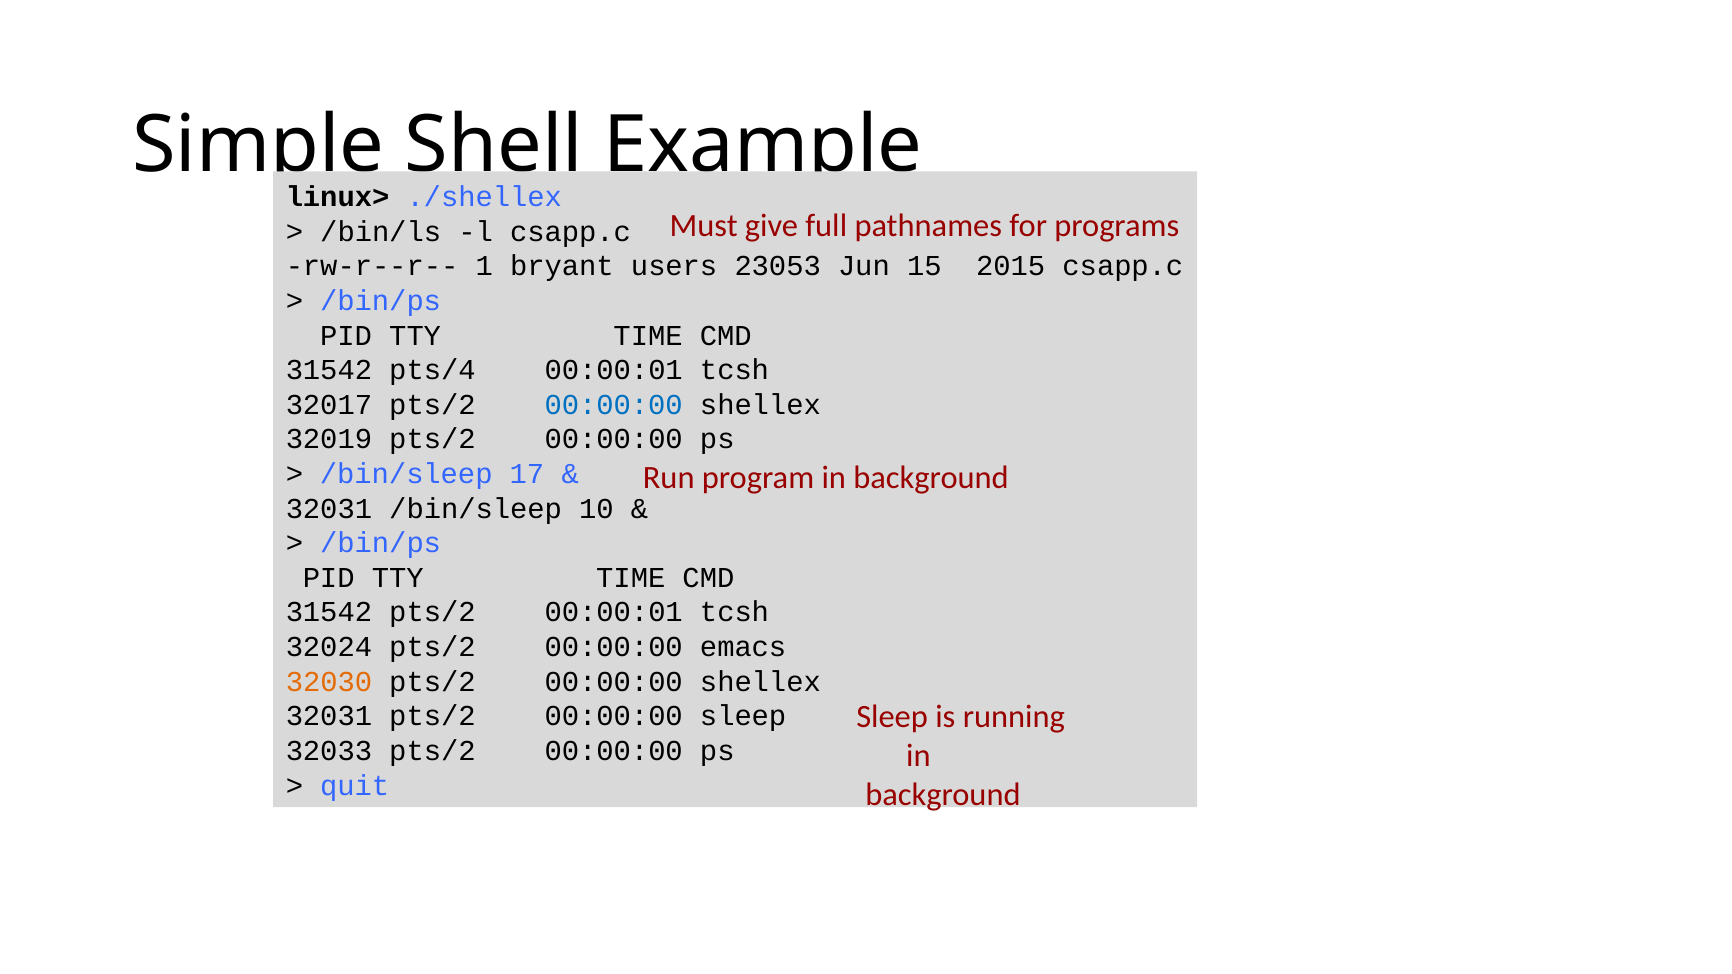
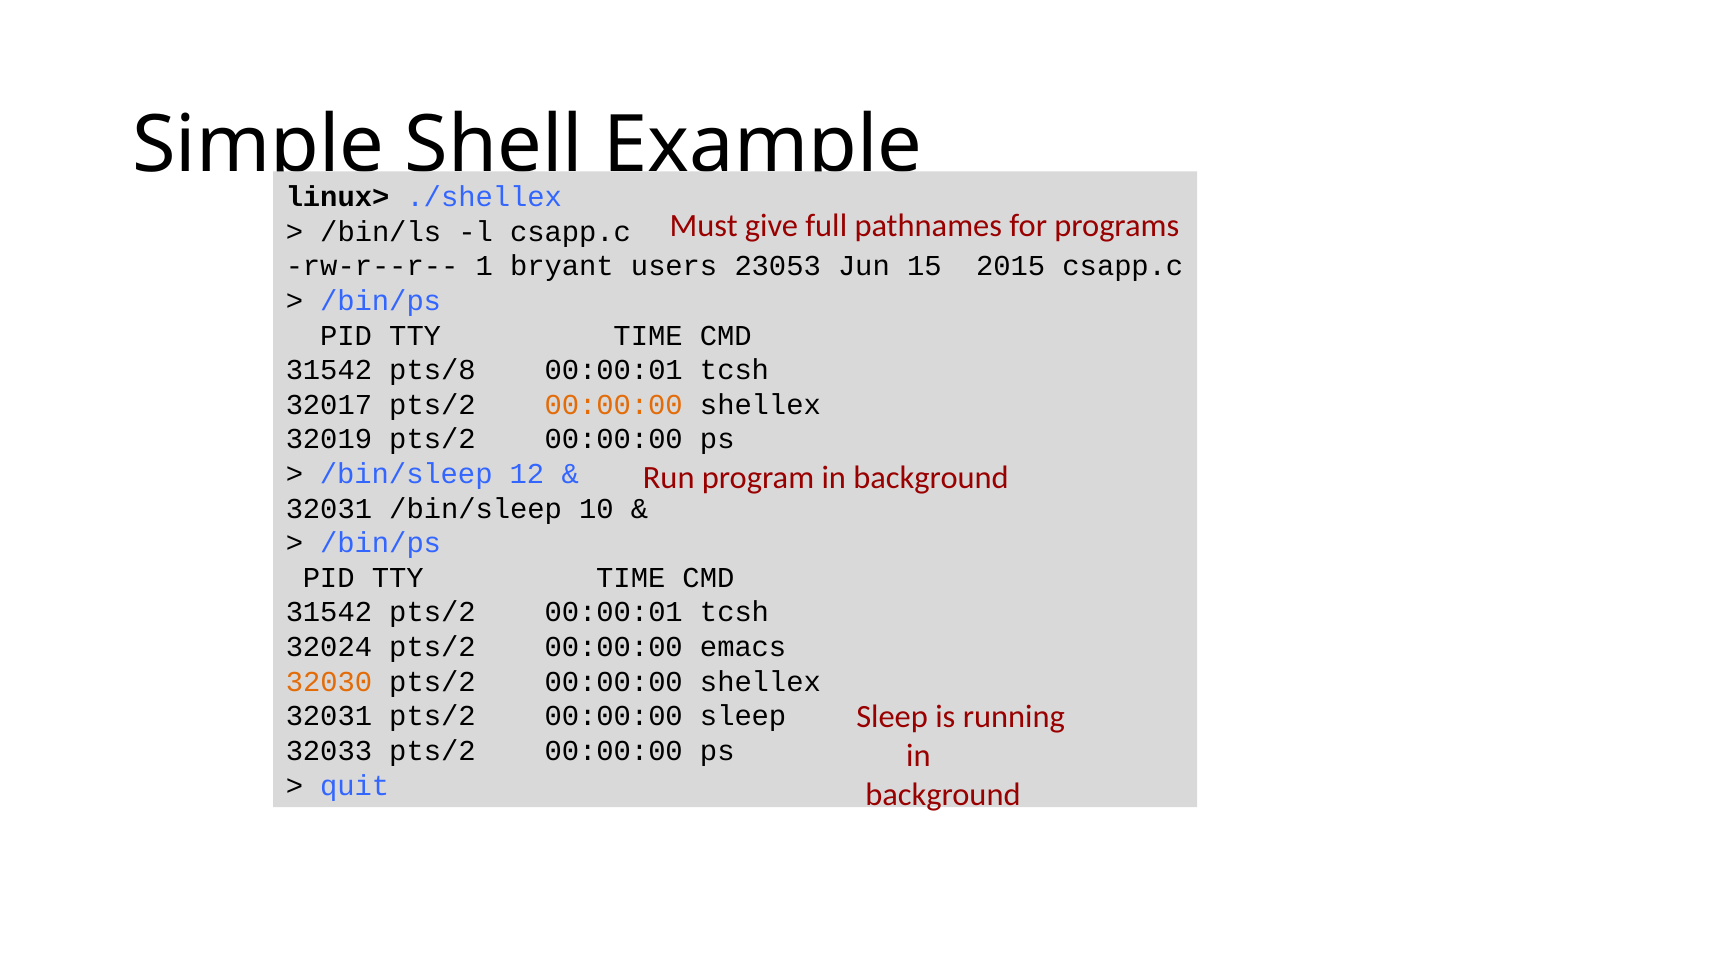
pts/4: pts/4 -> pts/8
00:00:00 at (614, 405) colour: blue -> orange
17: 17 -> 12
